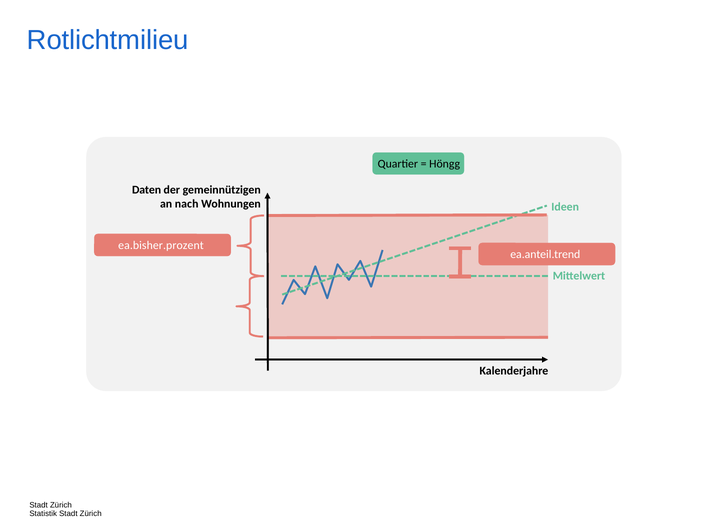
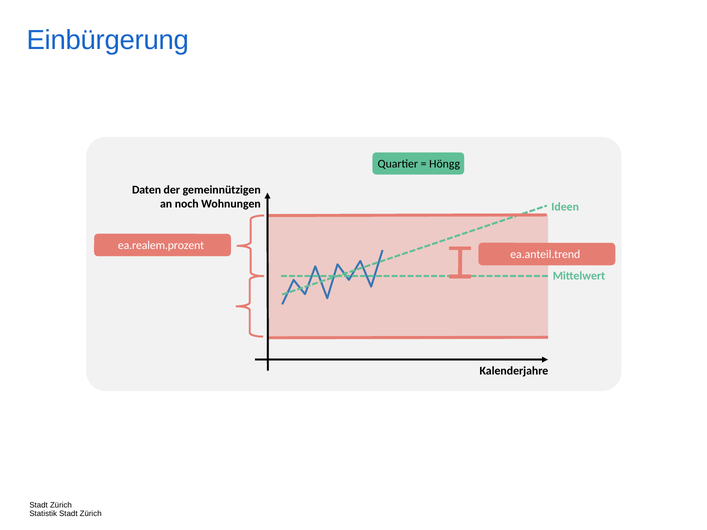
Rotlichtmilieu: Rotlichtmilieu -> Einbürgerung
nach: nach -> noch
ea.bisher.prozent: ea.bisher.prozent -> ea.realem.prozent
